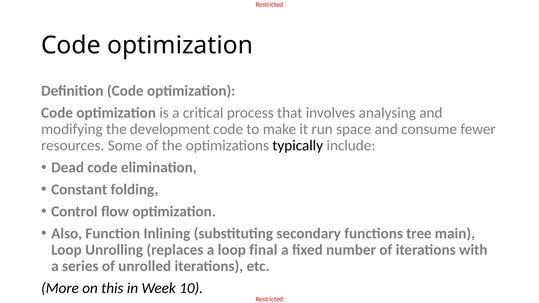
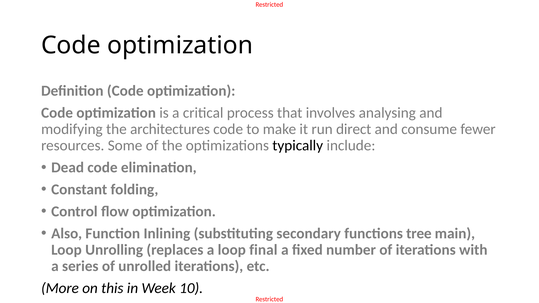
development: development -> architectures
space: space -> direct
